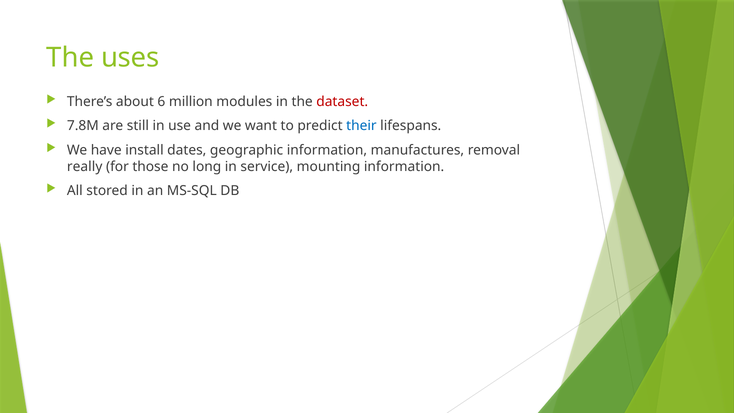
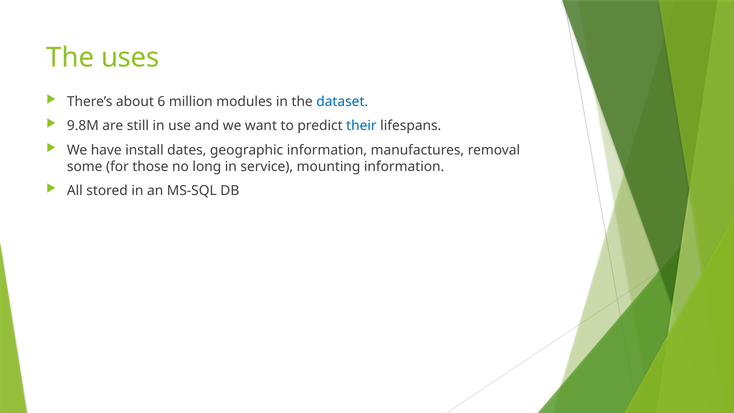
dataset colour: red -> blue
7.8M: 7.8M -> 9.8M
really: really -> some
